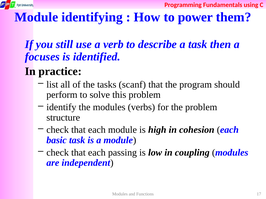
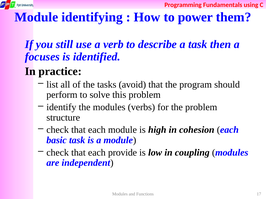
scanf: scanf -> avoid
passing: passing -> provide
